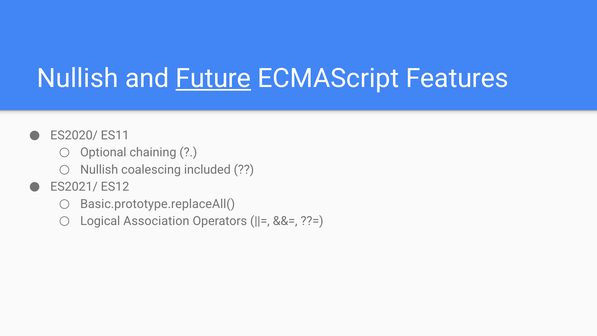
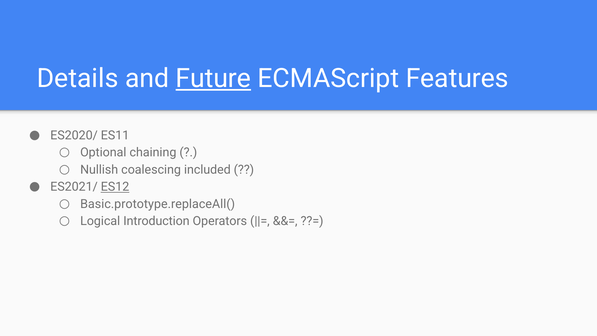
Nullish at (78, 78): Nullish -> Details
ES12 underline: none -> present
Association: Association -> Introduction
